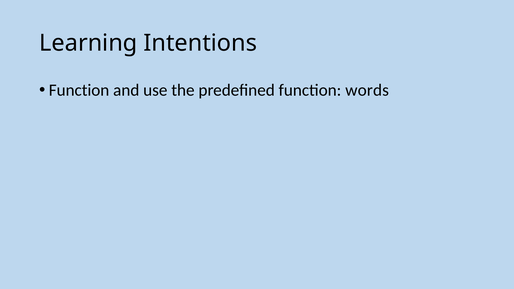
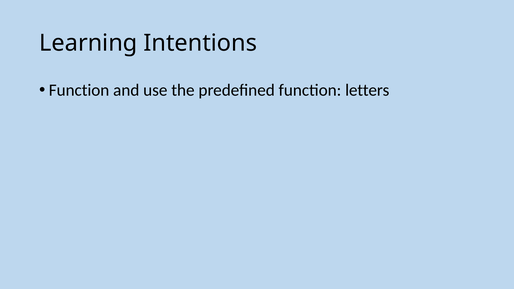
words: words -> letters
